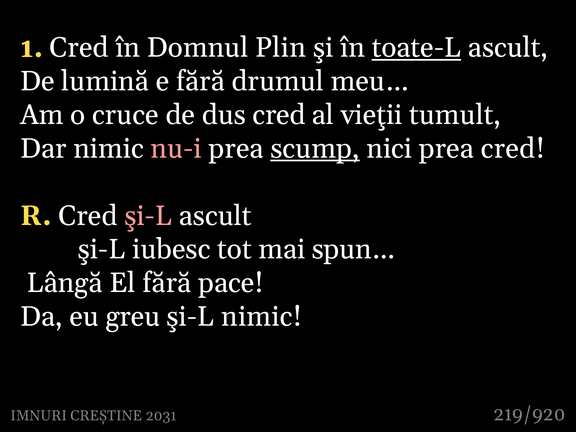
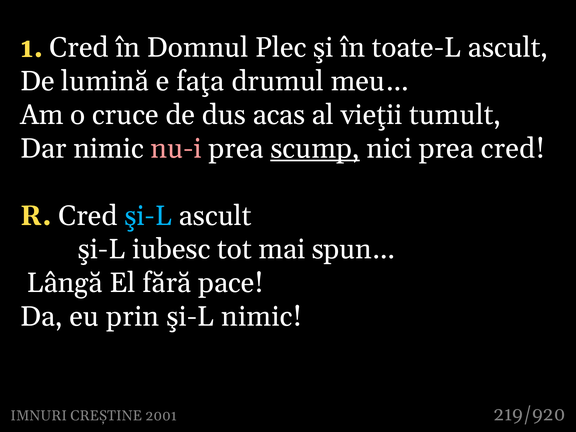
Plin: Plin -> Plec
toate-L underline: present -> none
e fără: fără -> faţa
dus cred: cred -> acas
şi-L at (148, 216) colour: pink -> light blue
greu: greu -> prin
2031: 2031 -> 2001
